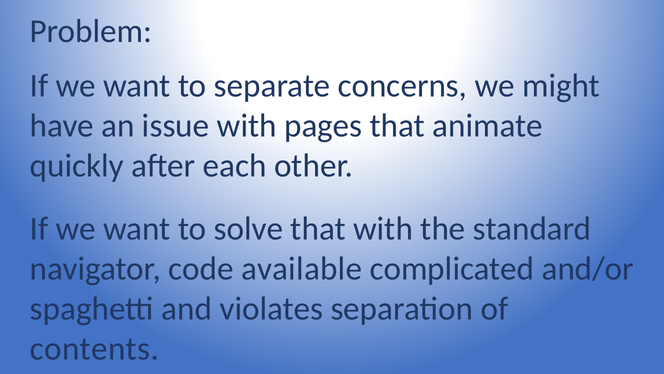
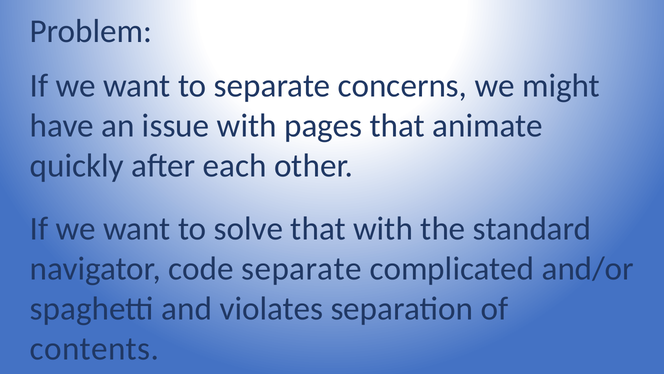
code available: available -> separate
